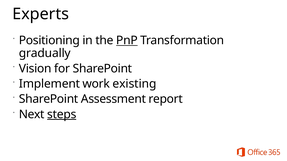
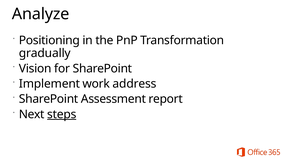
Experts: Experts -> Analyze
PnP underline: present -> none
existing: existing -> address
